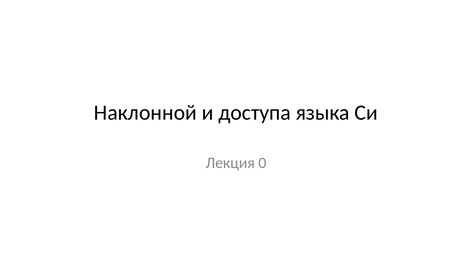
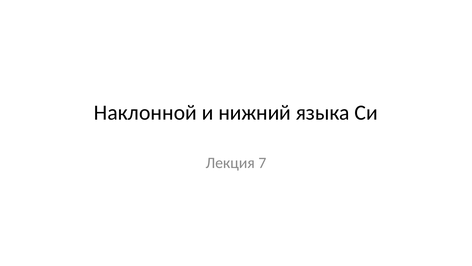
доступа: доступа -> нижний
0: 0 -> 7
